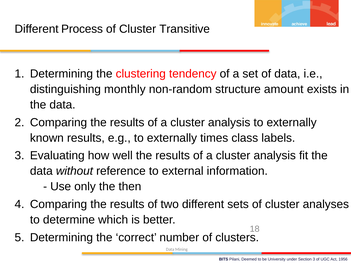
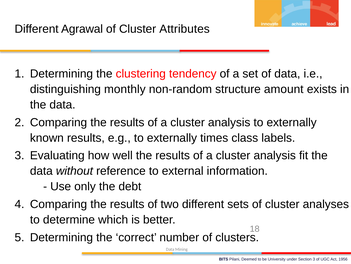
Process: Process -> Agrawal
Transitive: Transitive -> Attributes
then: then -> debt
